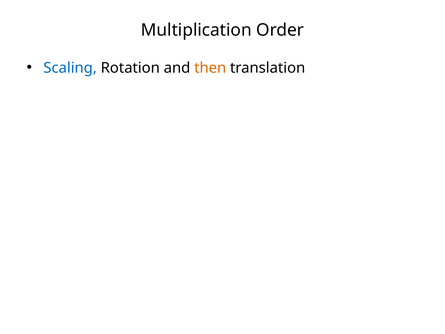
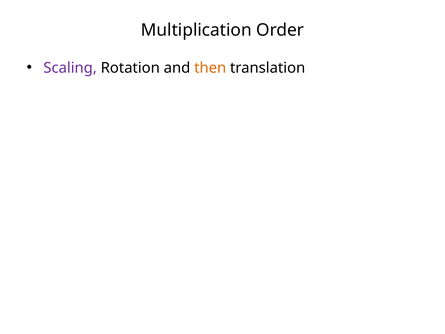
Scaling colour: blue -> purple
